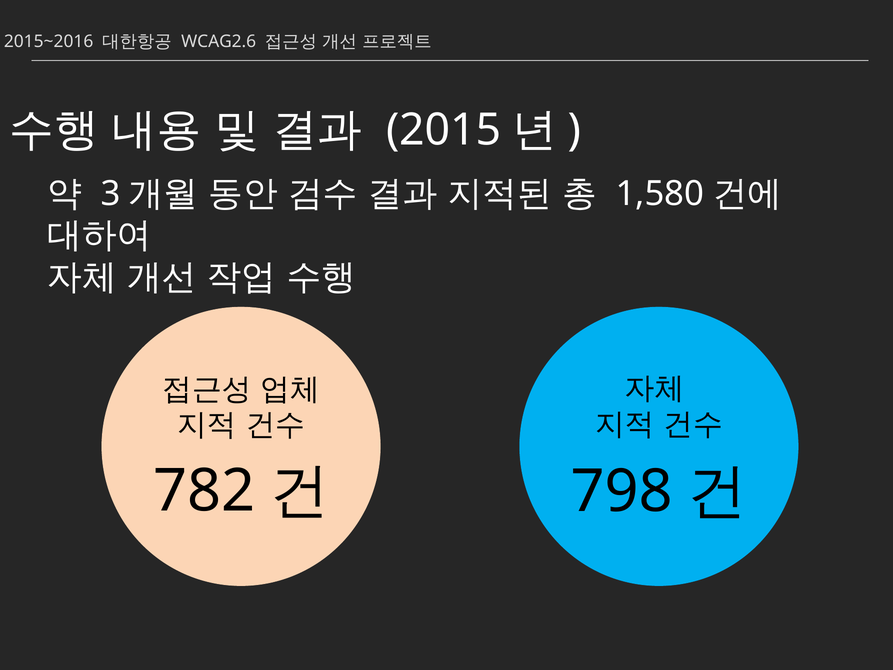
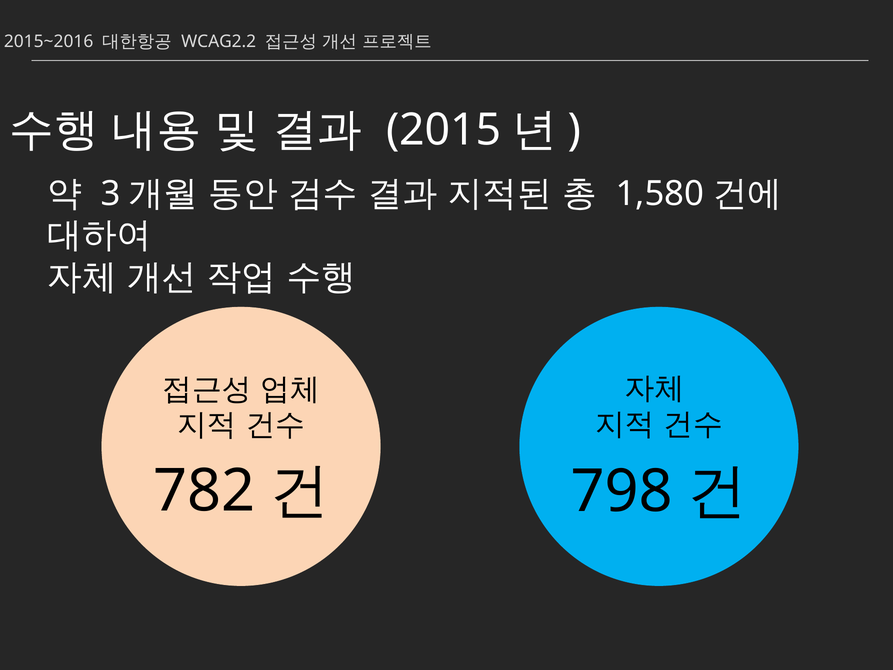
WCAG2.6: WCAG2.6 -> WCAG2.2
